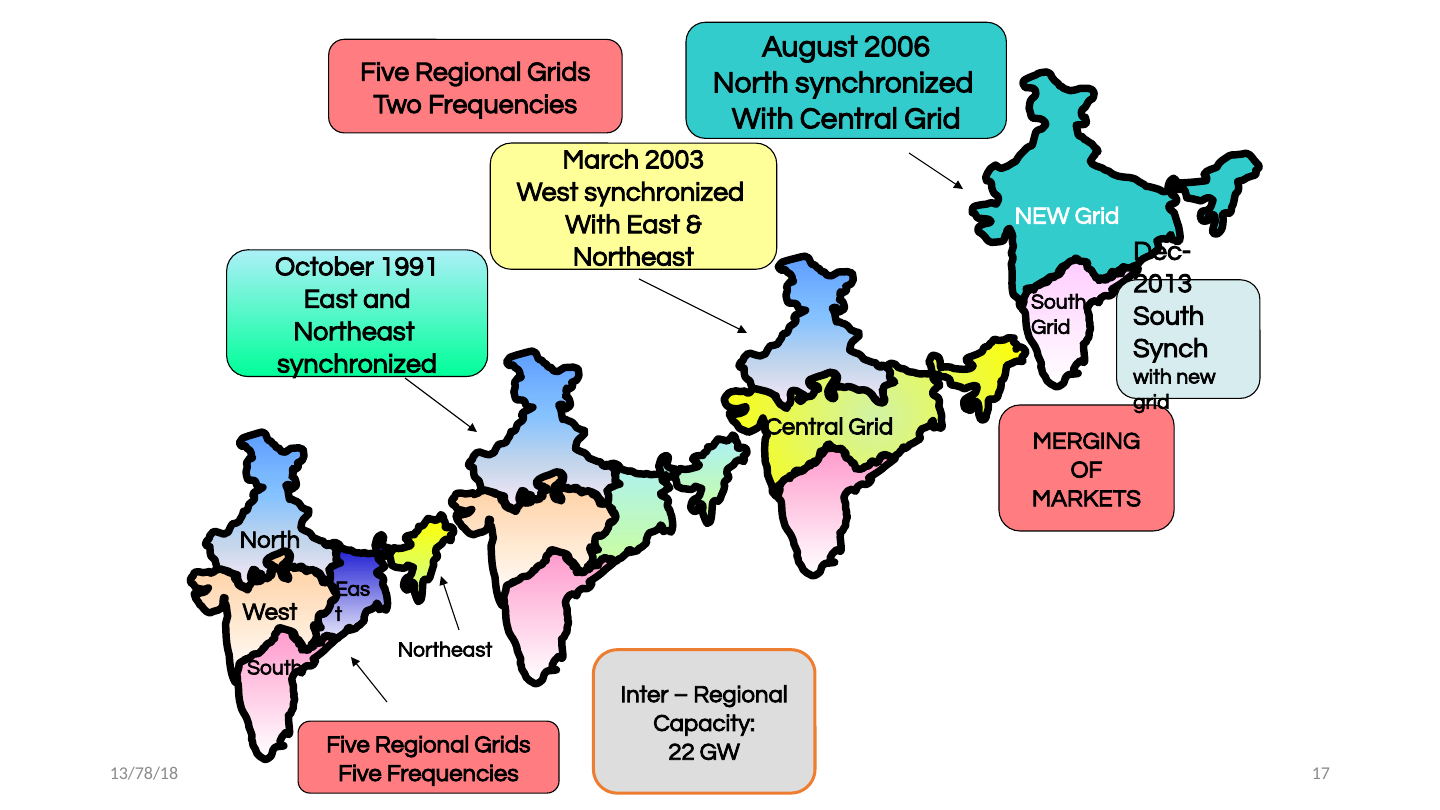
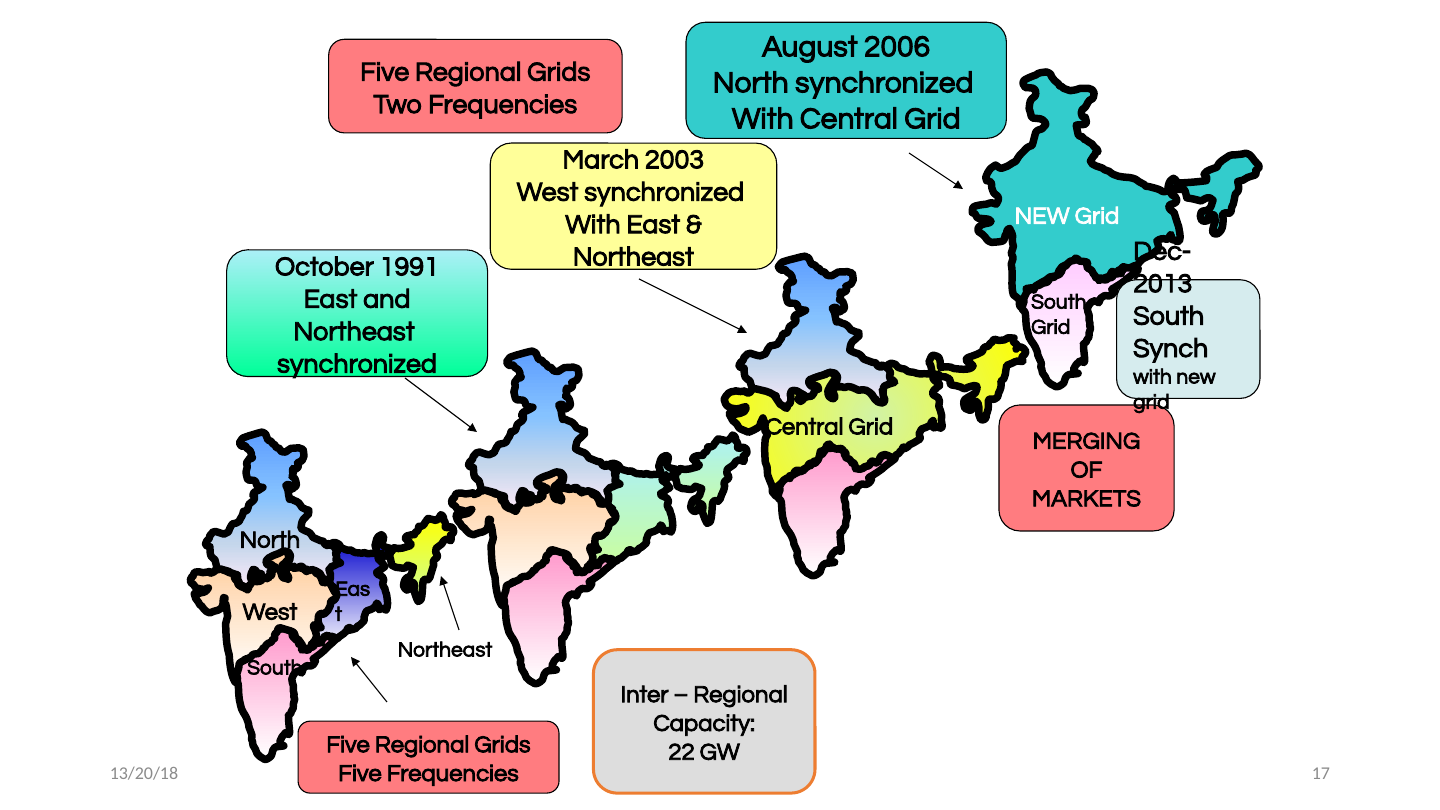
13/78/18: 13/78/18 -> 13/20/18
